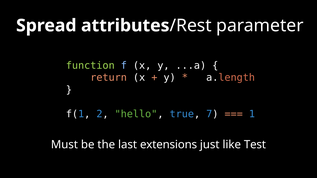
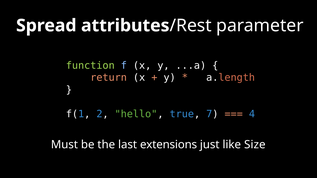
1: 1 -> 4
Test: Test -> Size
